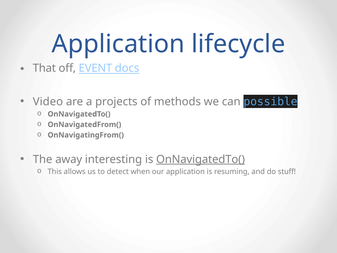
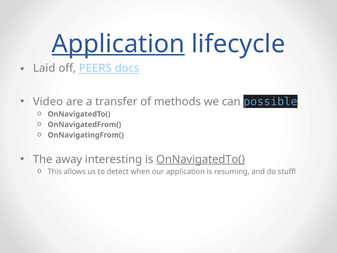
Application at (118, 44) underline: none -> present
That: That -> Laid
EVENT: EVENT -> PEERS
projects: projects -> transfer
